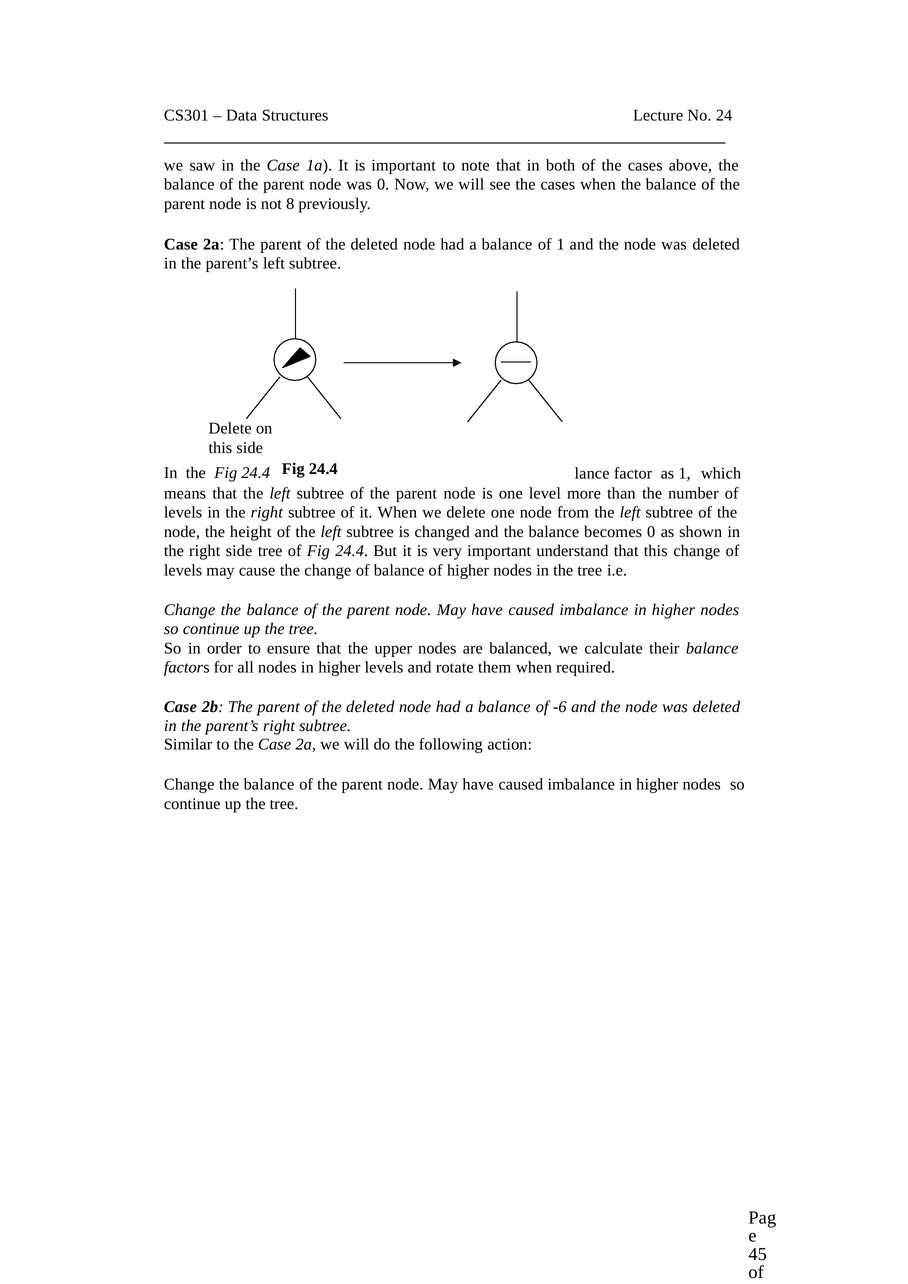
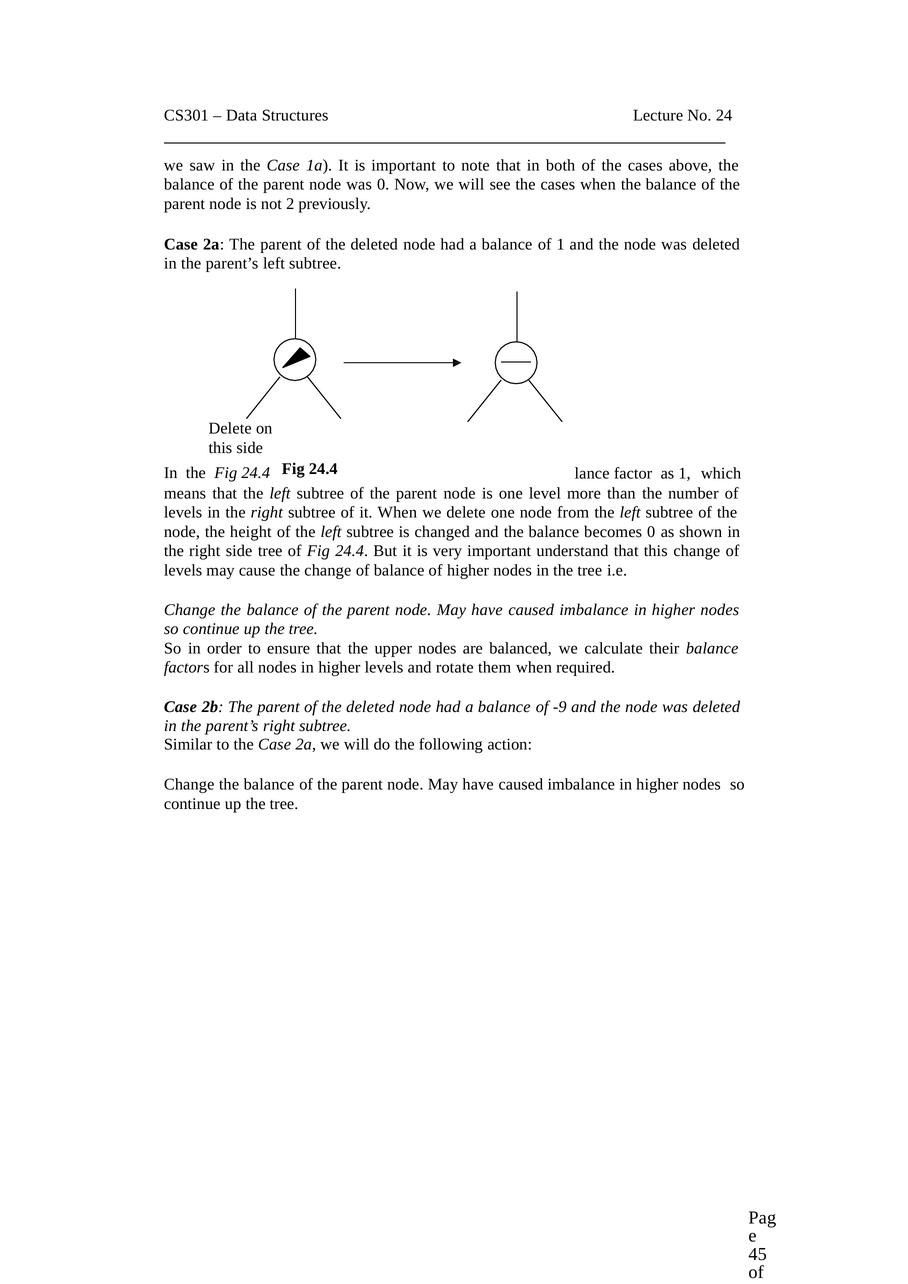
8: 8 -> 2
-6: -6 -> -9
